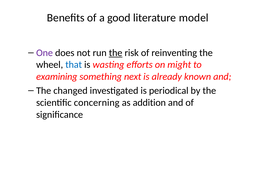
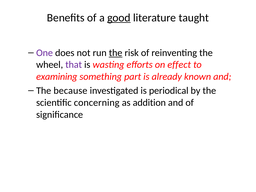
good underline: none -> present
model: model -> taught
that colour: blue -> purple
might: might -> effect
next: next -> part
changed: changed -> because
